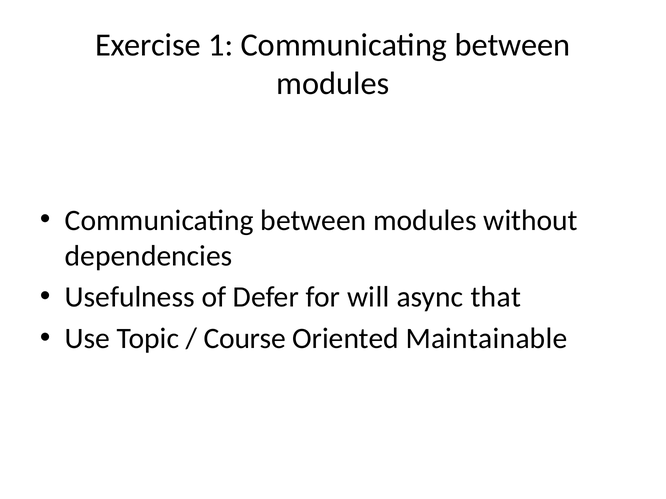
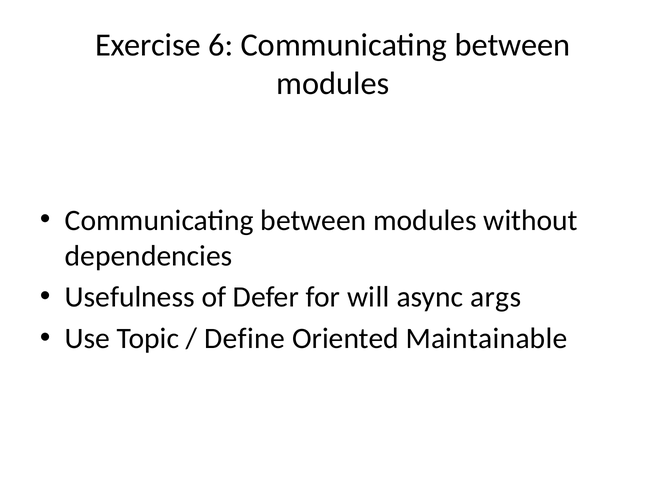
1: 1 -> 6
that: that -> args
Course: Course -> Define
